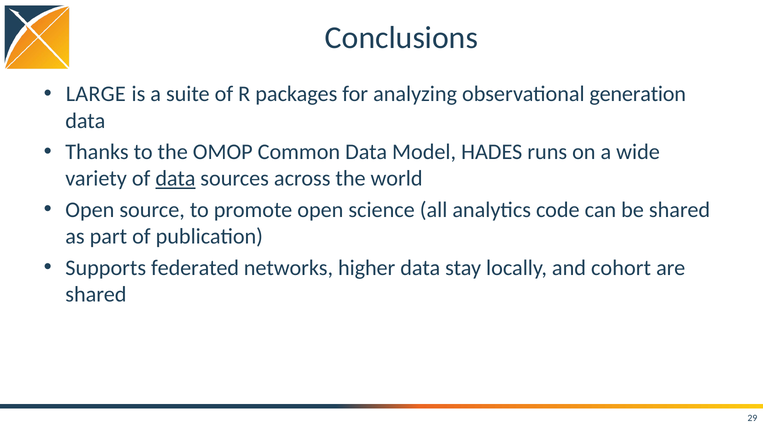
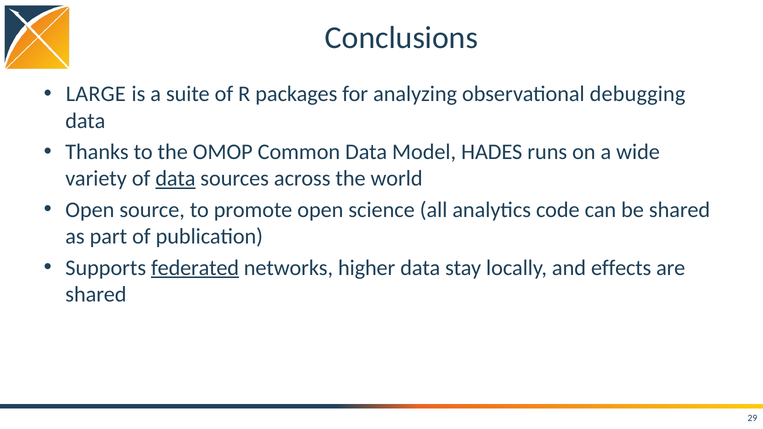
generation: generation -> debugging
federated underline: none -> present
cohort: cohort -> effects
